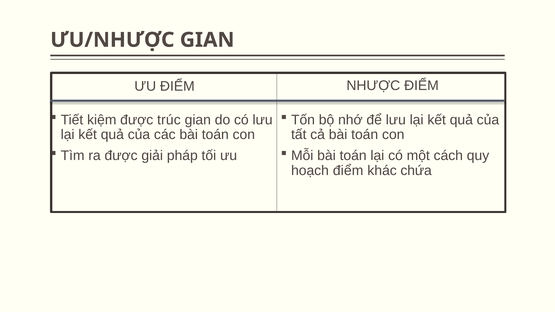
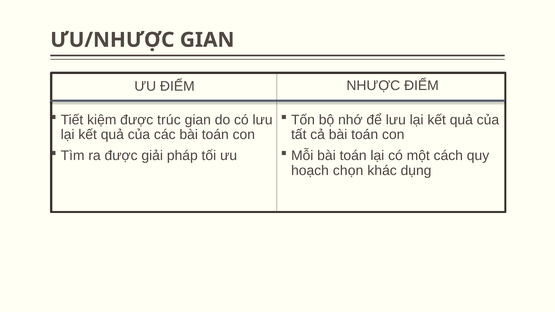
hoạch điểm: điểm -> chọn
chứa: chứa -> dụng
